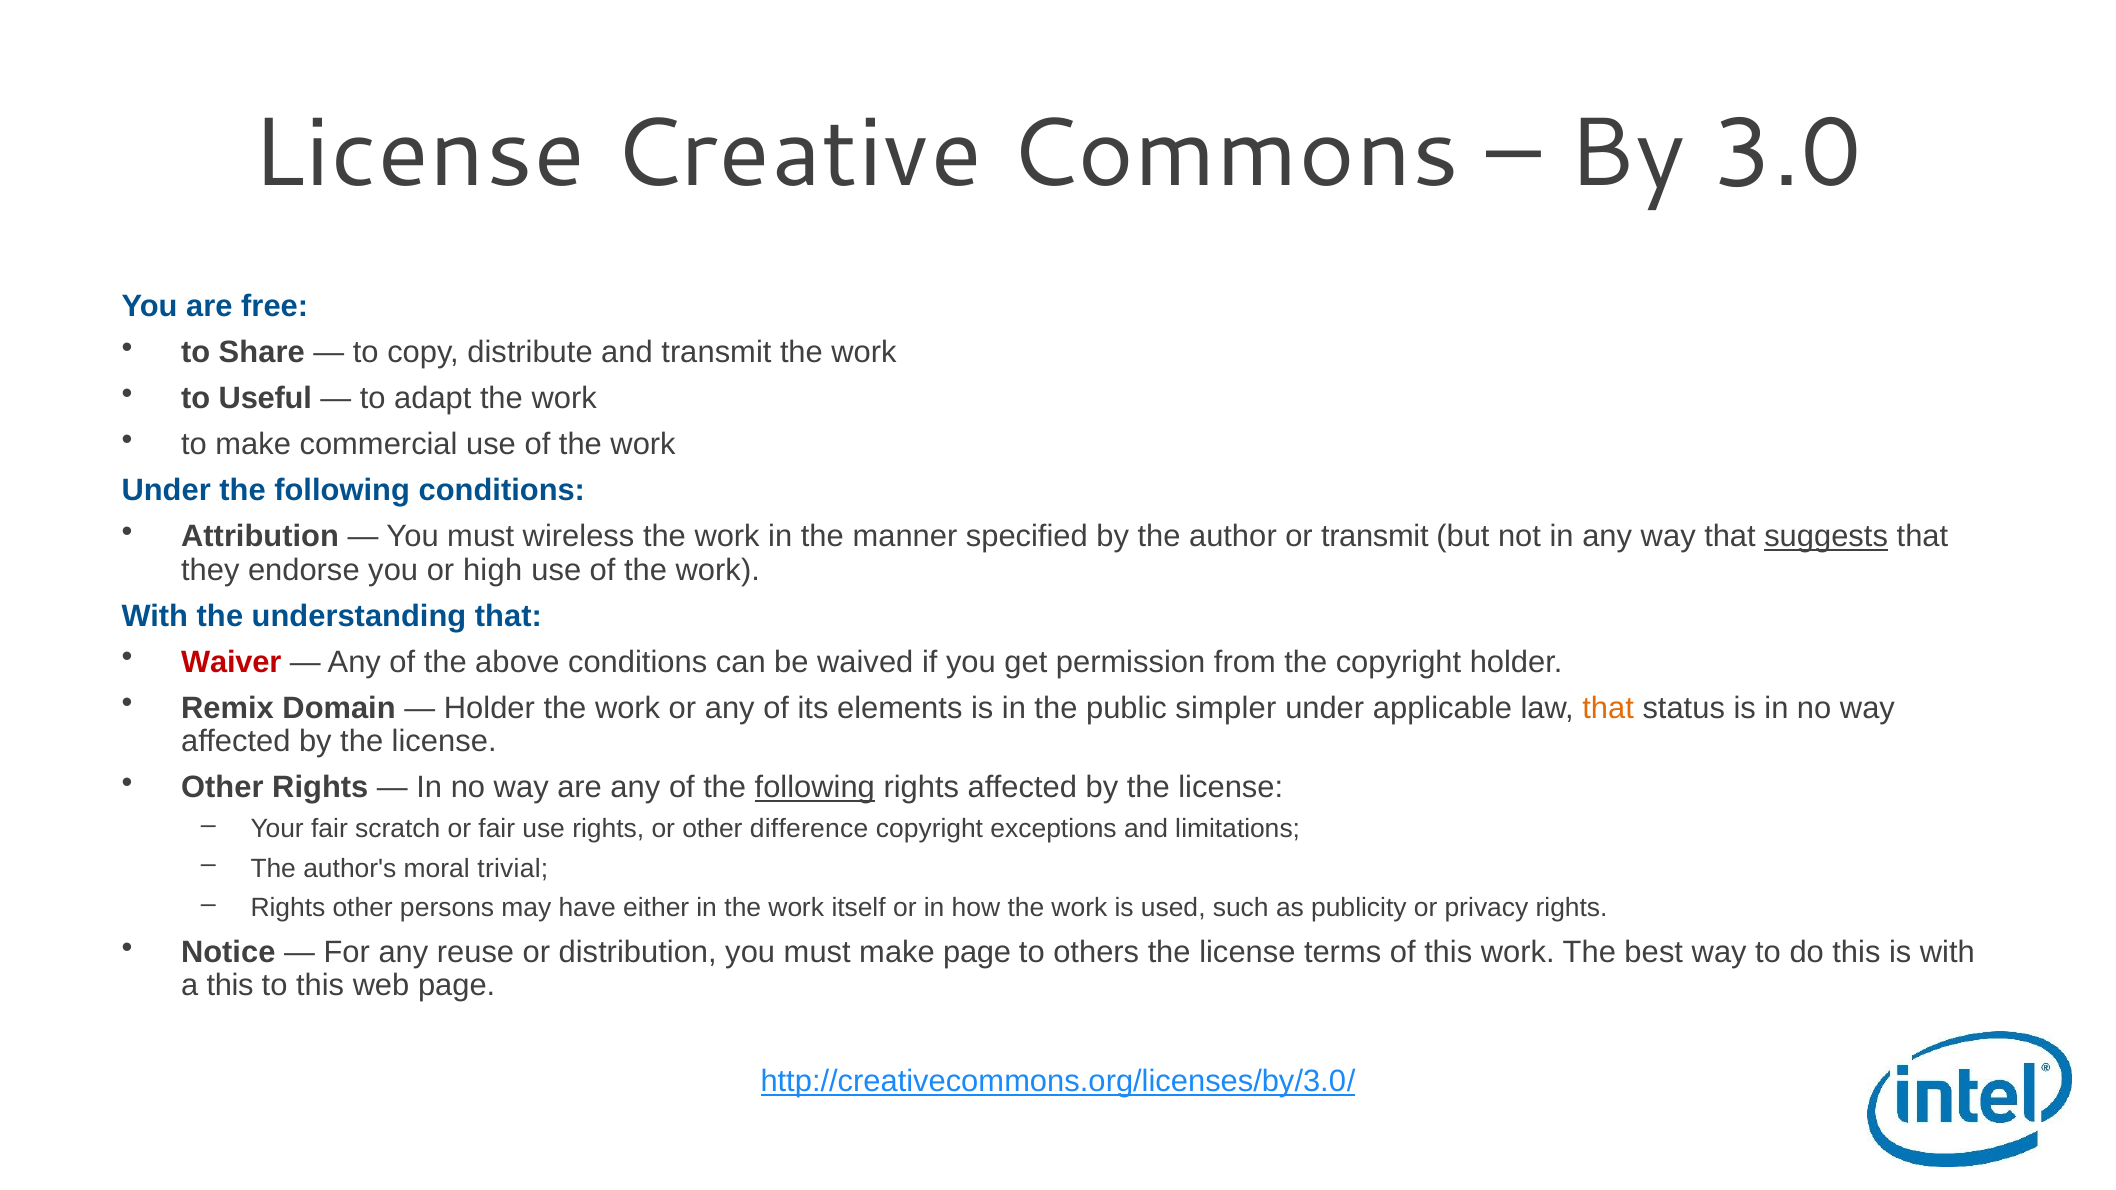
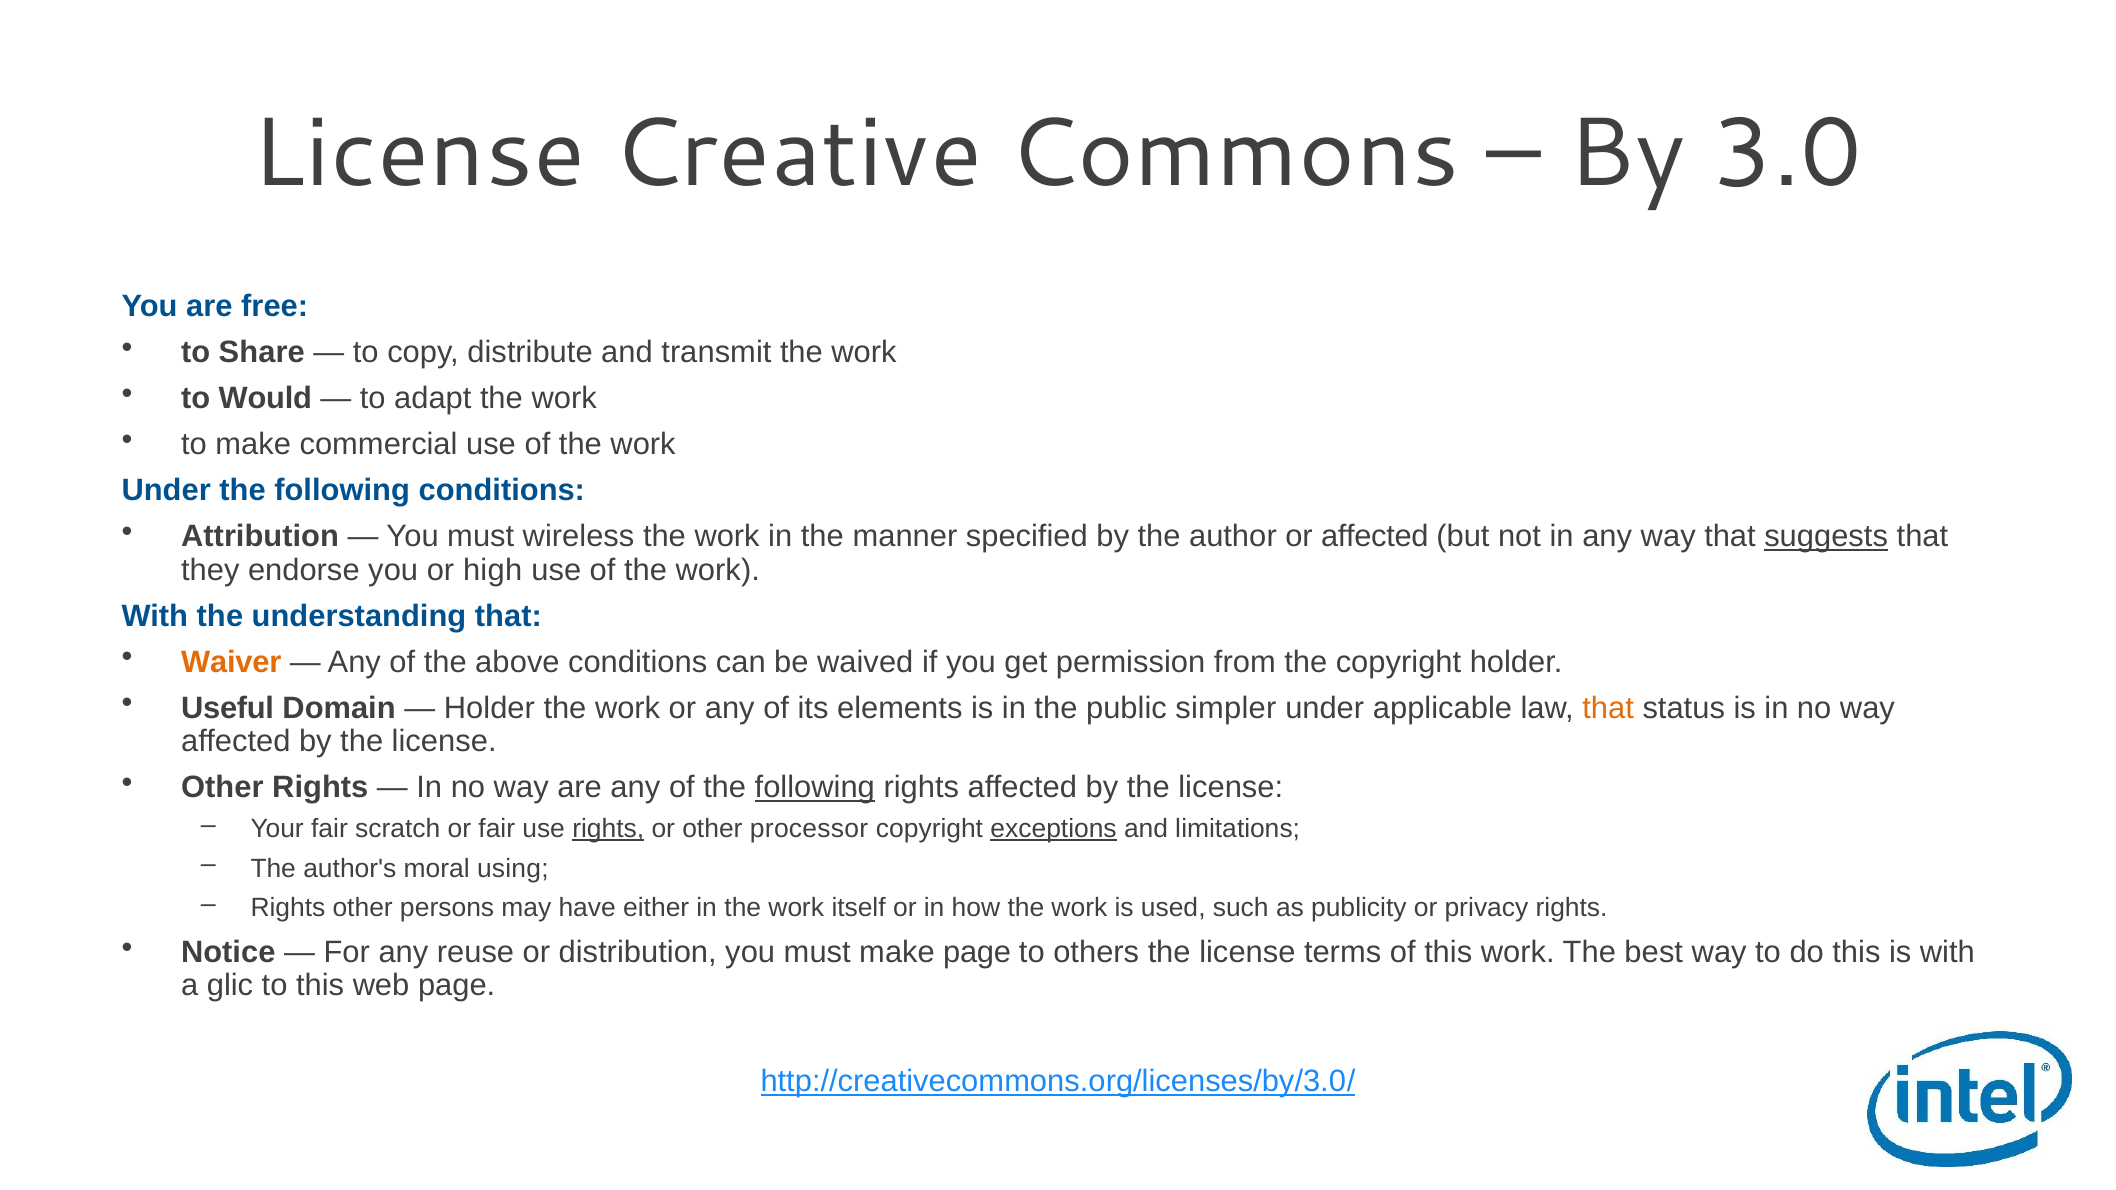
Useful: Useful -> Would
or transmit: transmit -> affected
Waiver colour: red -> orange
Remix: Remix -> Useful
rights at (608, 829) underline: none -> present
difference: difference -> processor
exceptions underline: none -> present
trivial: trivial -> using
a this: this -> glic
